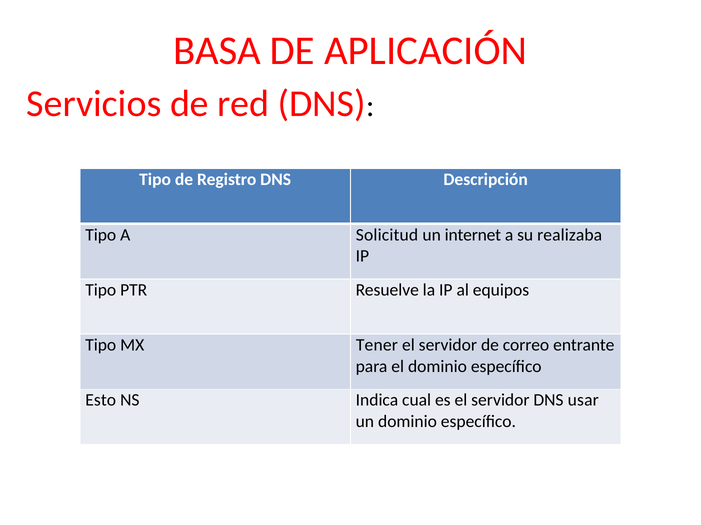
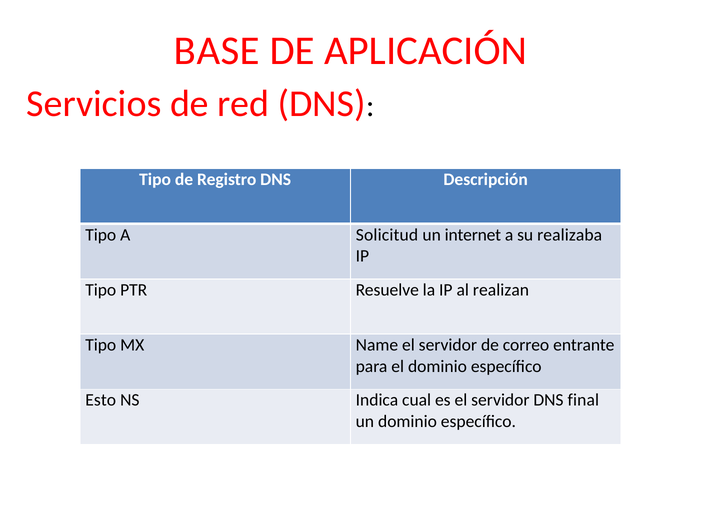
BASA: BASA -> BASE
equipos: equipos -> realizan
Tener: Tener -> Name
usar: usar -> final
